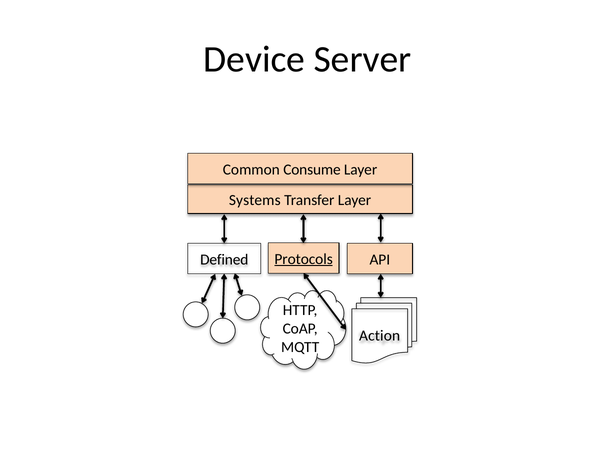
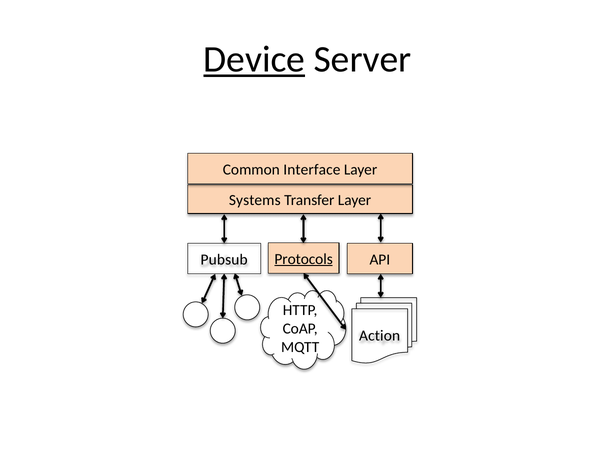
Device underline: none -> present
Consume: Consume -> Interface
Defined: Defined -> Pubsub
